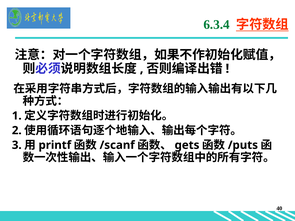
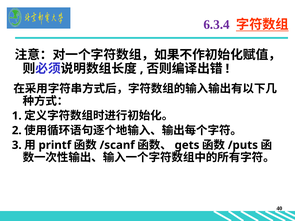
6.3.4 colour: green -> purple
